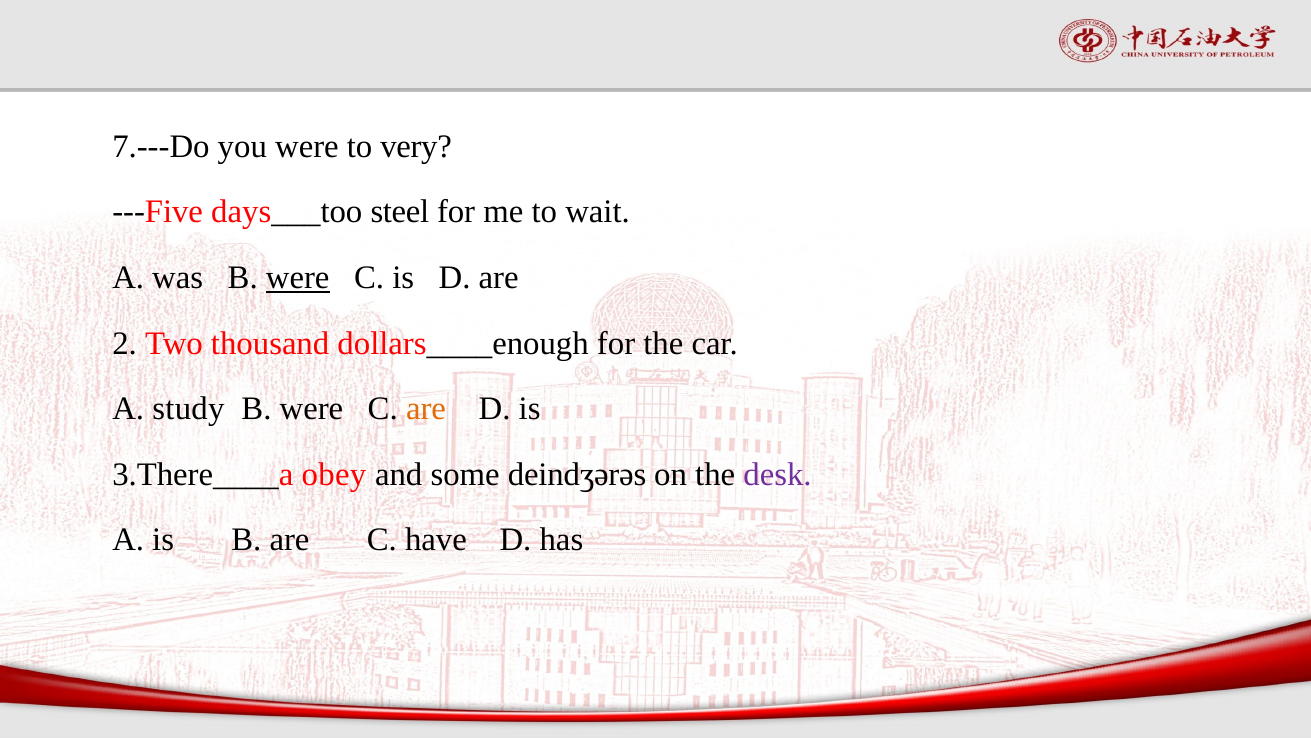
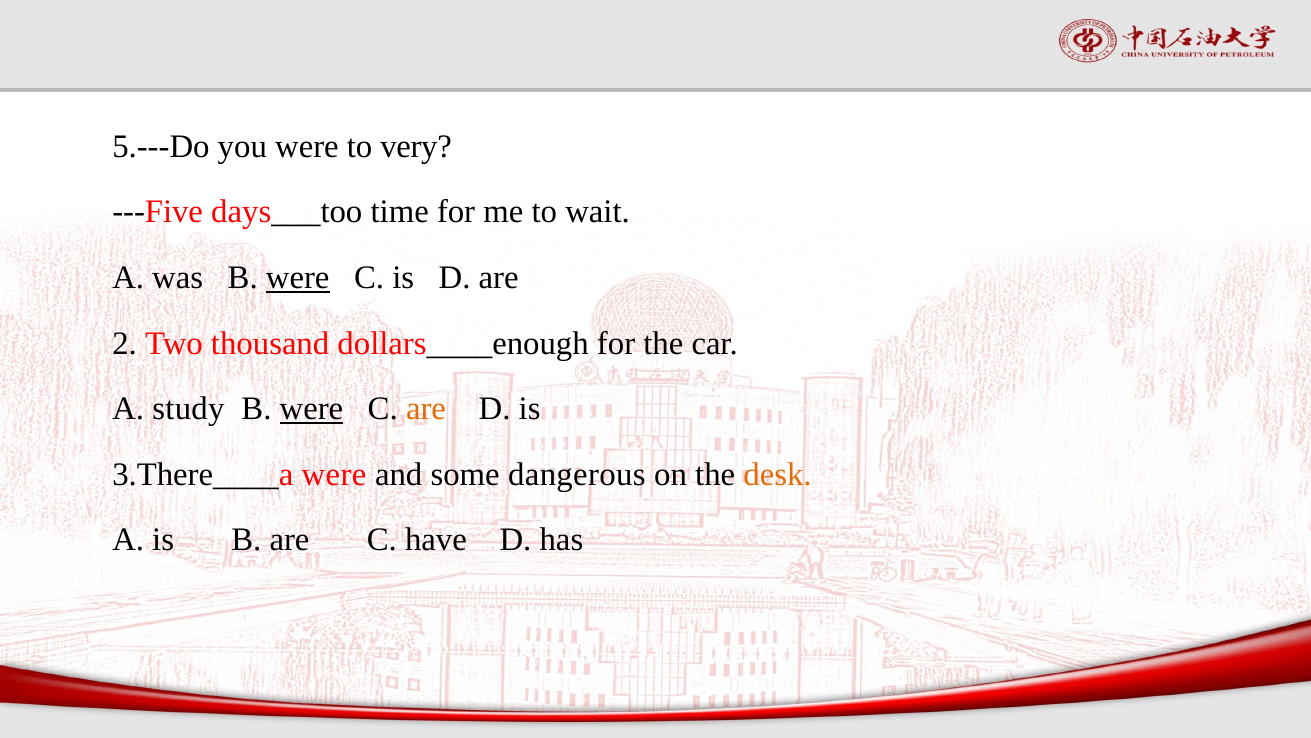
7.---Do: 7.---Do -> 5.---Do
steel: steel -> time
were at (311, 409) underline: none -> present
3.There____a obey: obey -> were
deindʒərəs: deindʒərəs -> dangerous
desk colour: purple -> orange
